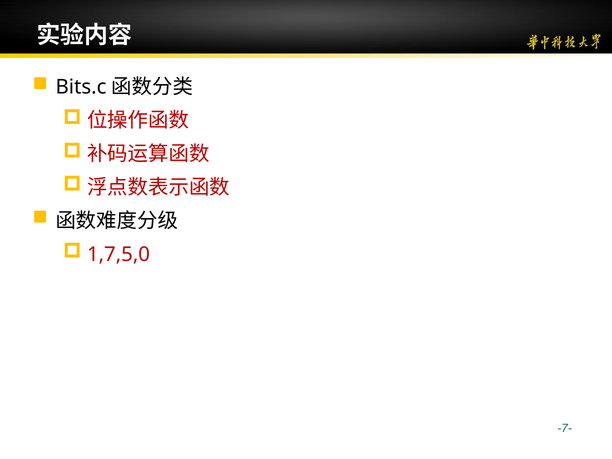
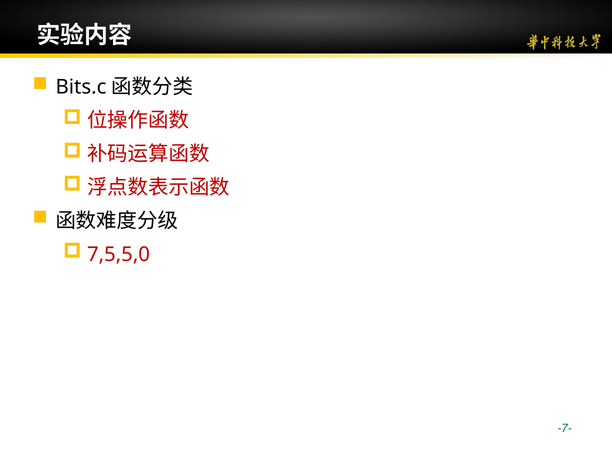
1,7,5,0: 1,7,5,0 -> 7,5,5,0
